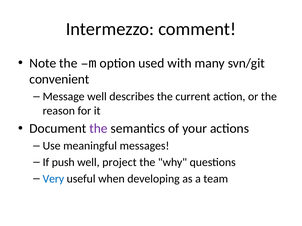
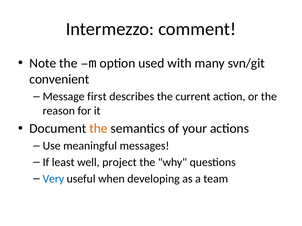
Message well: well -> first
the at (98, 129) colour: purple -> orange
push: push -> least
